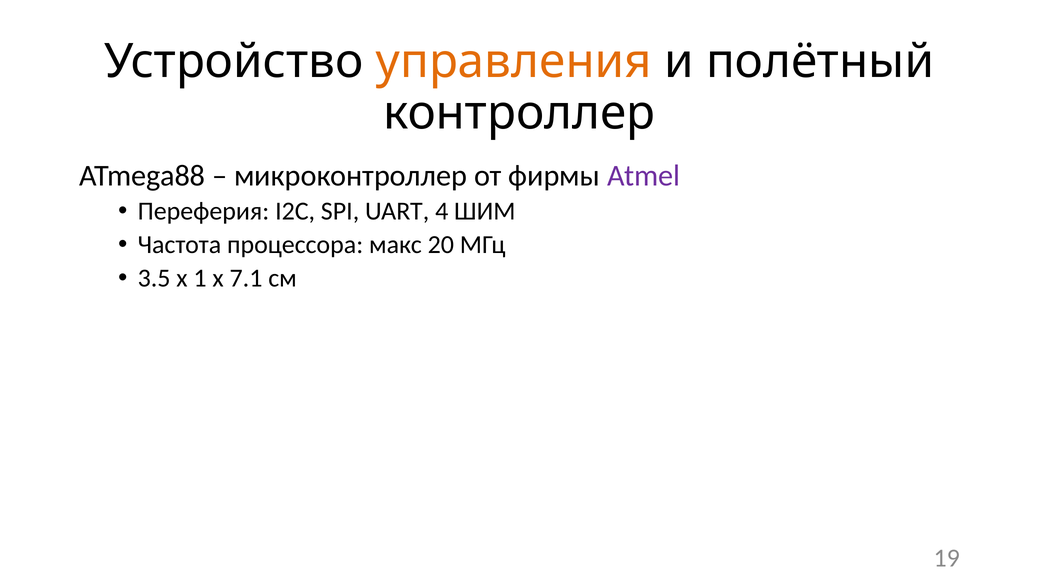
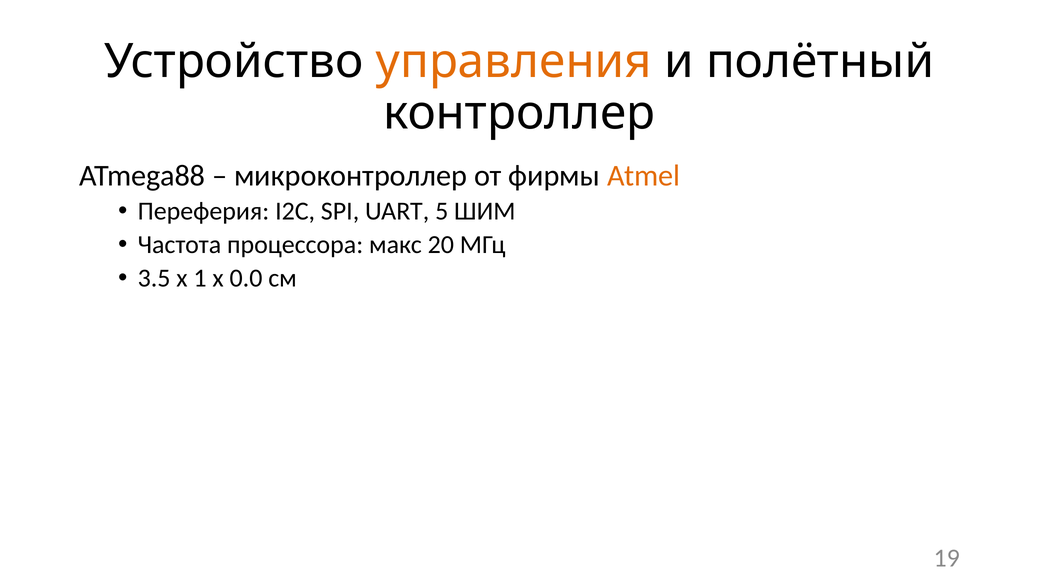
Atmel colour: purple -> orange
4: 4 -> 5
7.1: 7.1 -> 0.0
